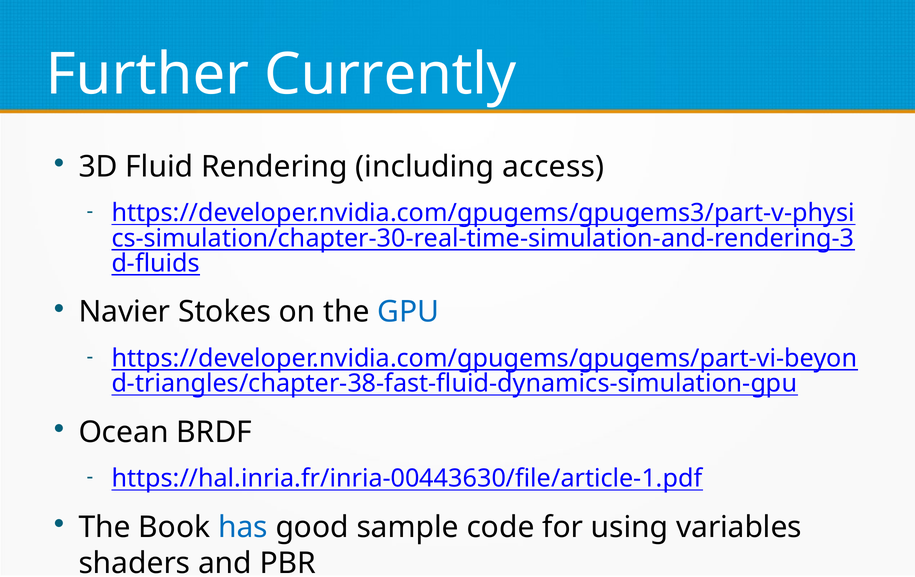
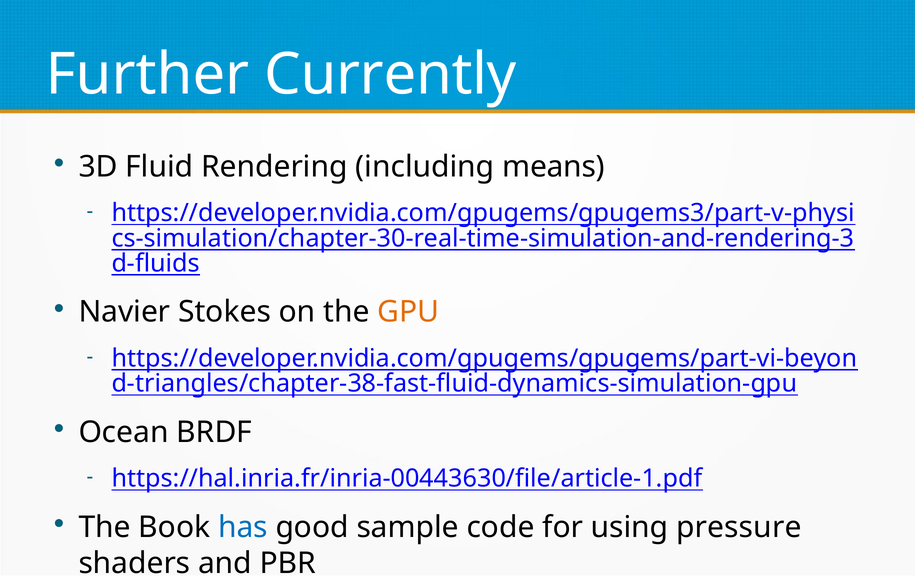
access: access -> means
GPU colour: blue -> orange
variables: variables -> pressure
